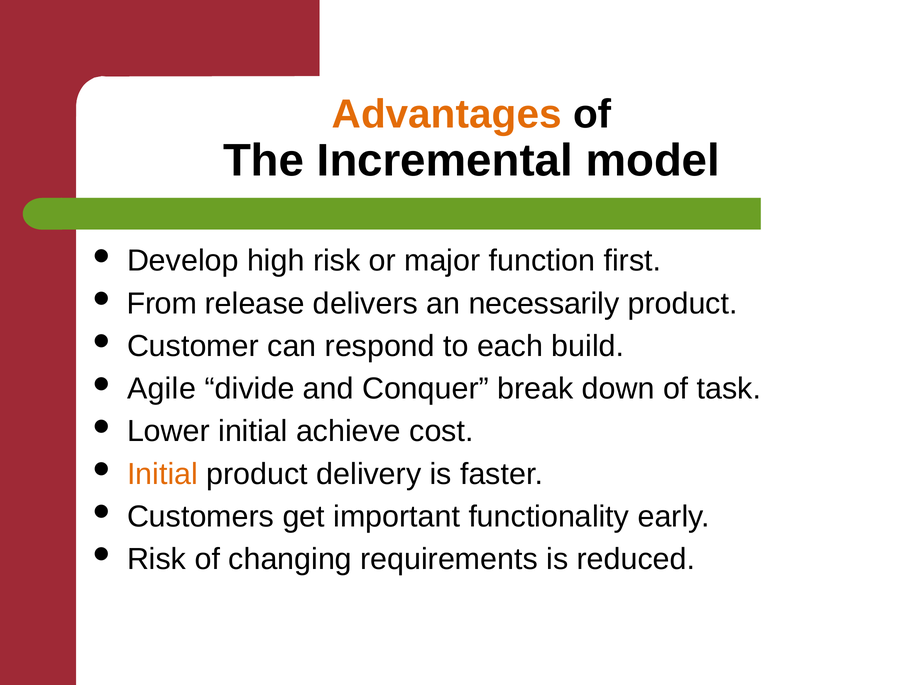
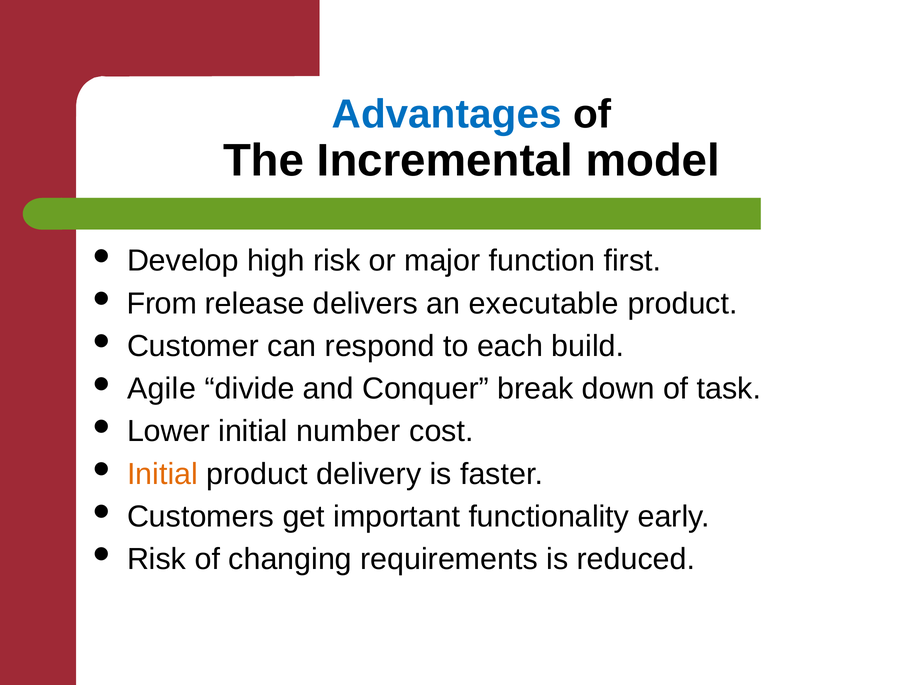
Advantages colour: orange -> blue
necessarily: necessarily -> executable
achieve: achieve -> number
